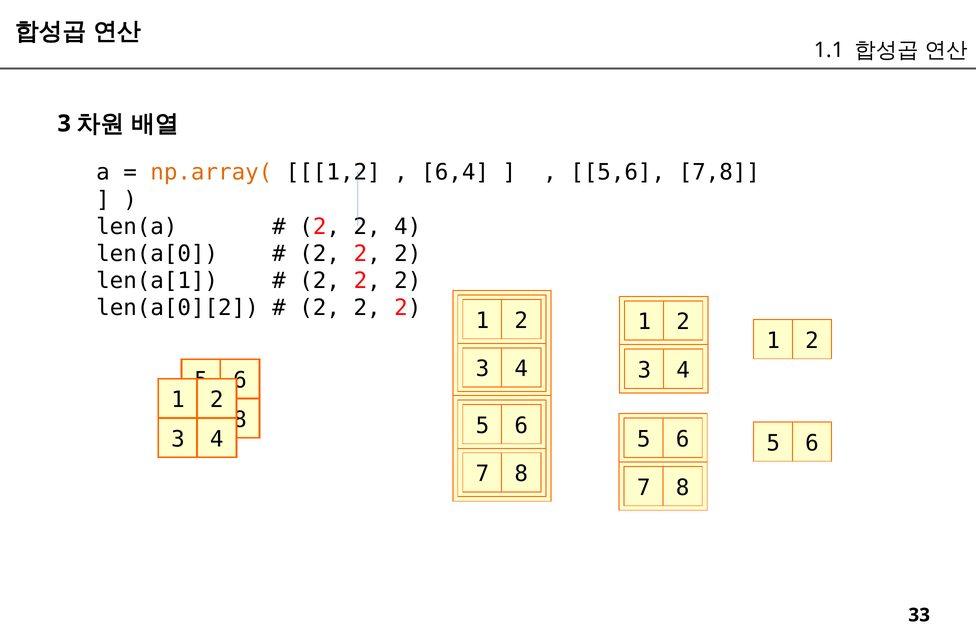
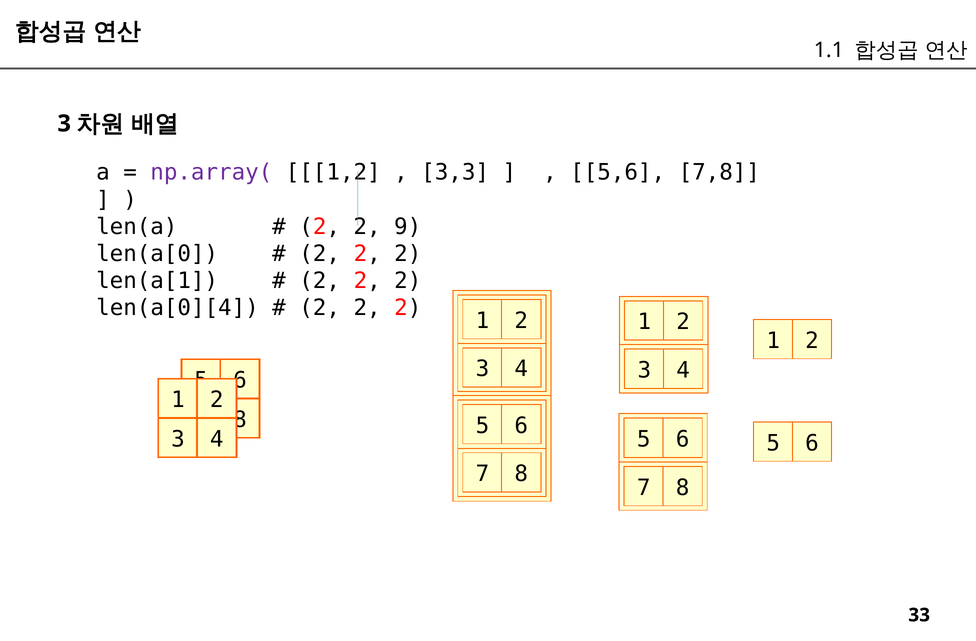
np.array( colour: orange -> purple
6,4: 6,4 -> 3,3
2 4: 4 -> 9
len(a[0][2: len(a[0][2 -> len(a[0][4
